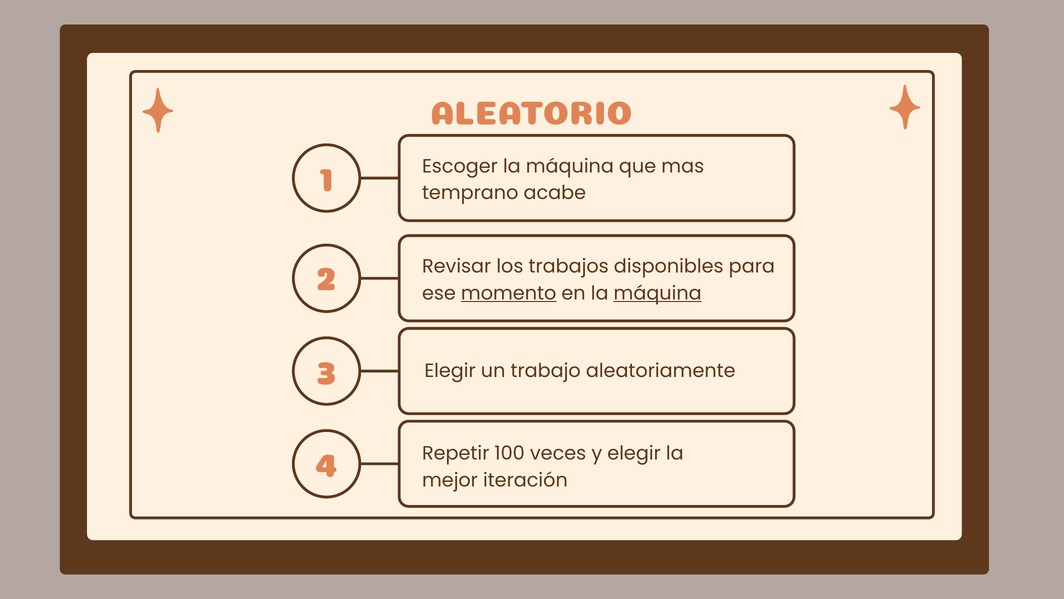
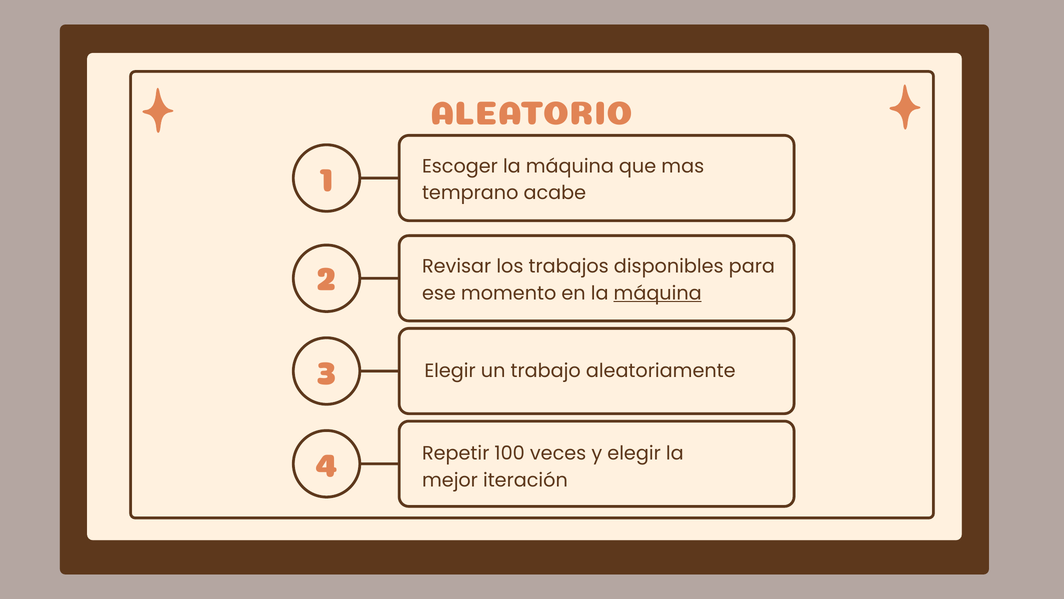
momento underline: present -> none
